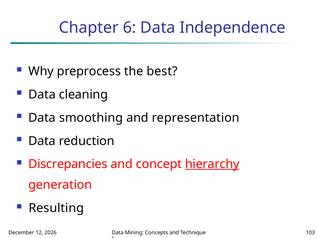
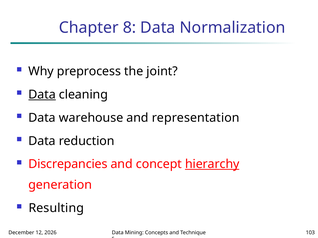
6: 6 -> 8
Independence: Independence -> Normalization
best: best -> joint
Data at (42, 95) underline: none -> present
smoothing: smoothing -> warehouse
